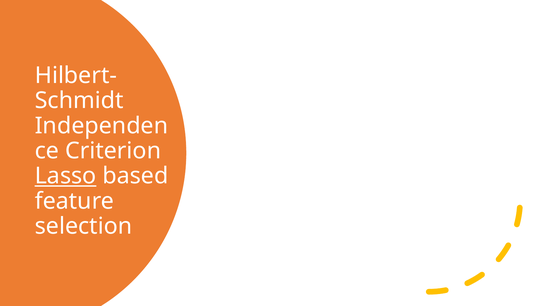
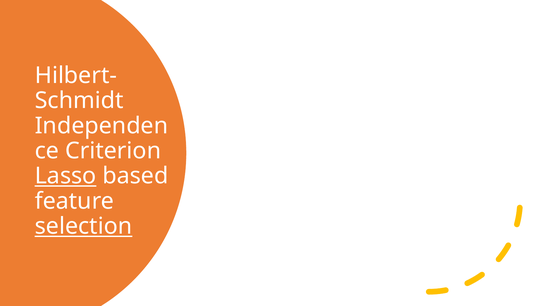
selection underline: none -> present
